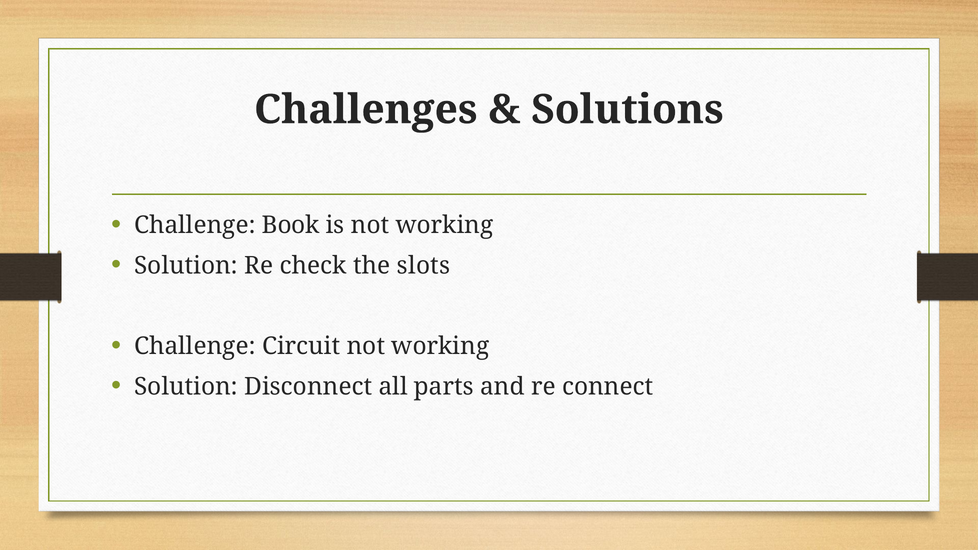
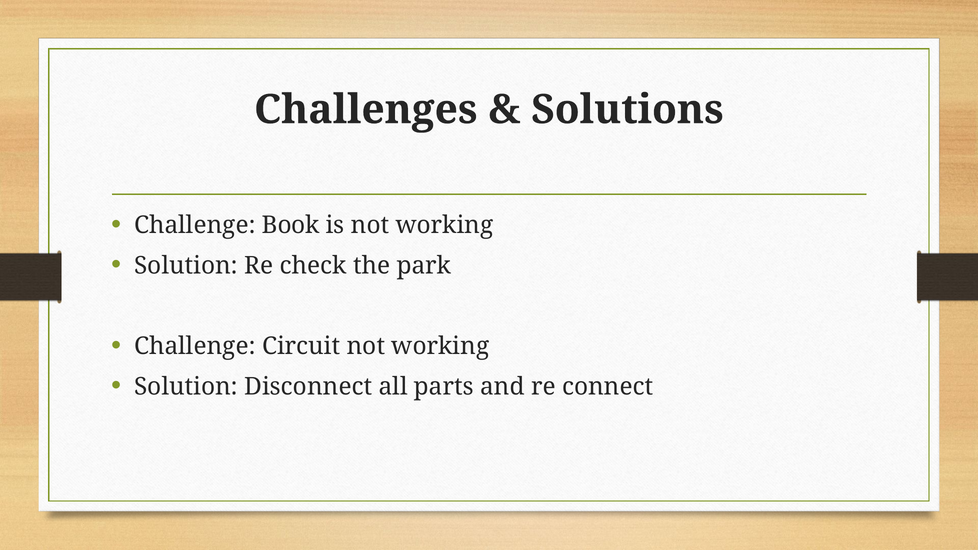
slots: slots -> park
